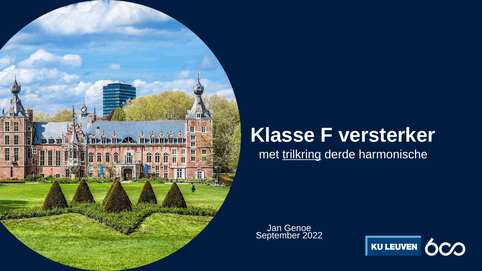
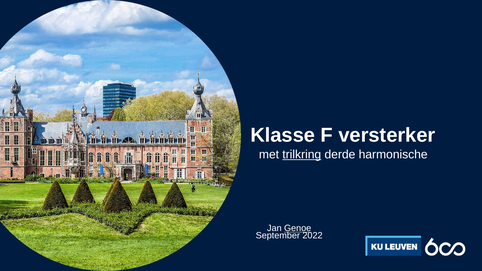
Genoe underline: none -> present
